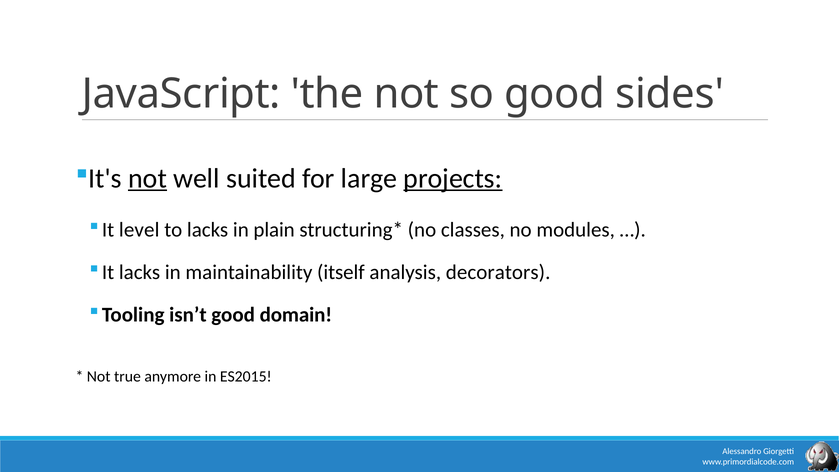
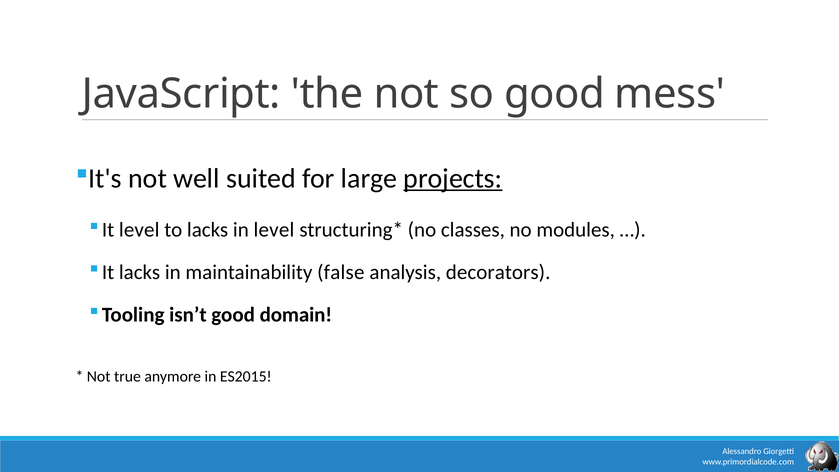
sides: sides -> mess
not at (148, 178) underline: present -> none
in plain: plain -> level
itself: itself -> false
